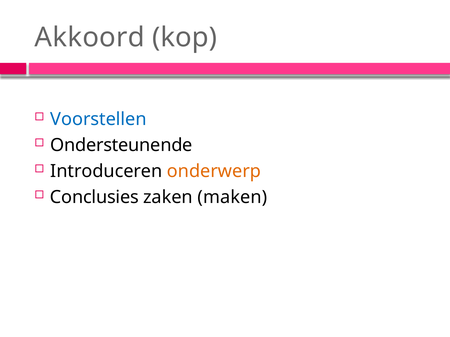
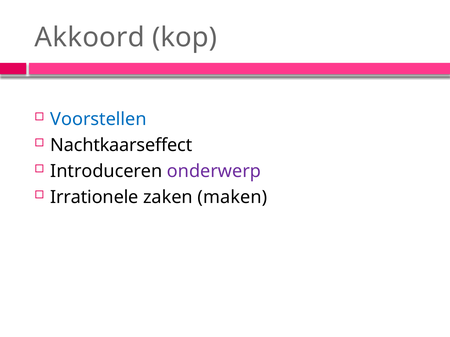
Ondersteunende: Ondersteunende -> Nachtkaarseffect
onderwerp colour: orange -> purple
Conclusies: Conclusies -> Irrationele
